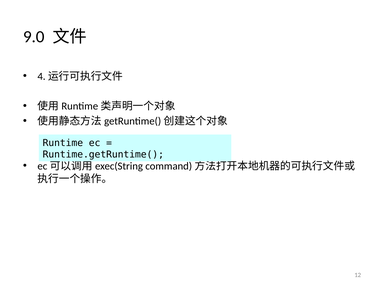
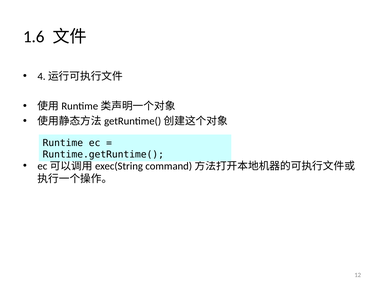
9.0: 9.0 -> 1.6
